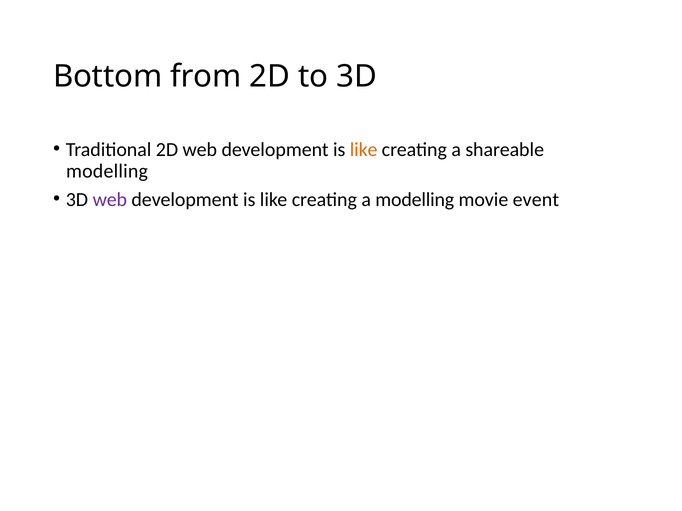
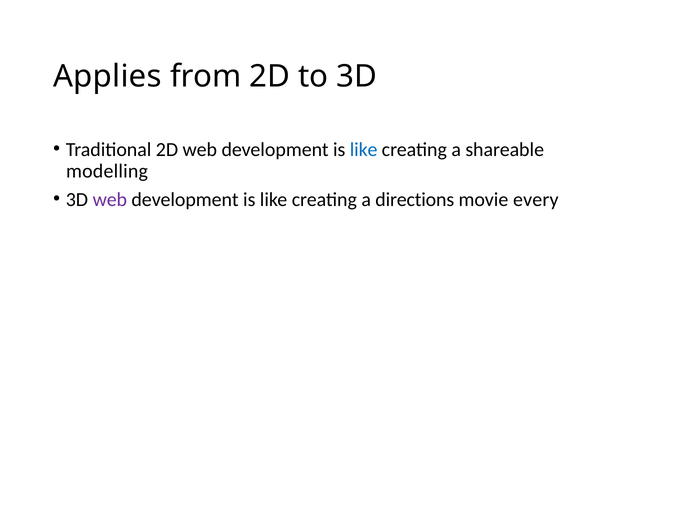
Bottom: Bottom -> Applies
like at (364, 150) colour: orange -> blue
a modelling: modelling -> directions
event: event -> every
